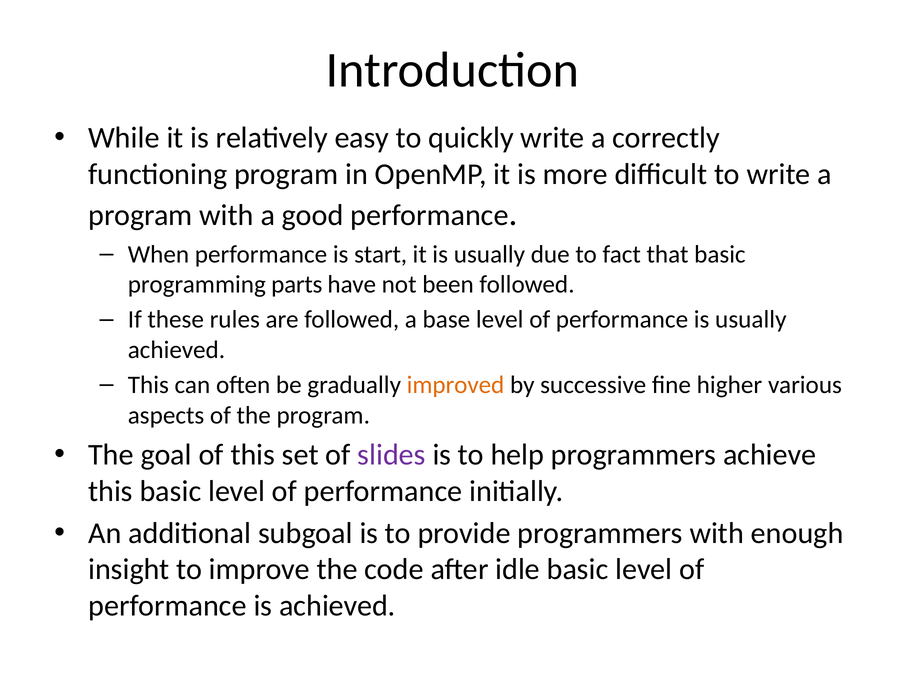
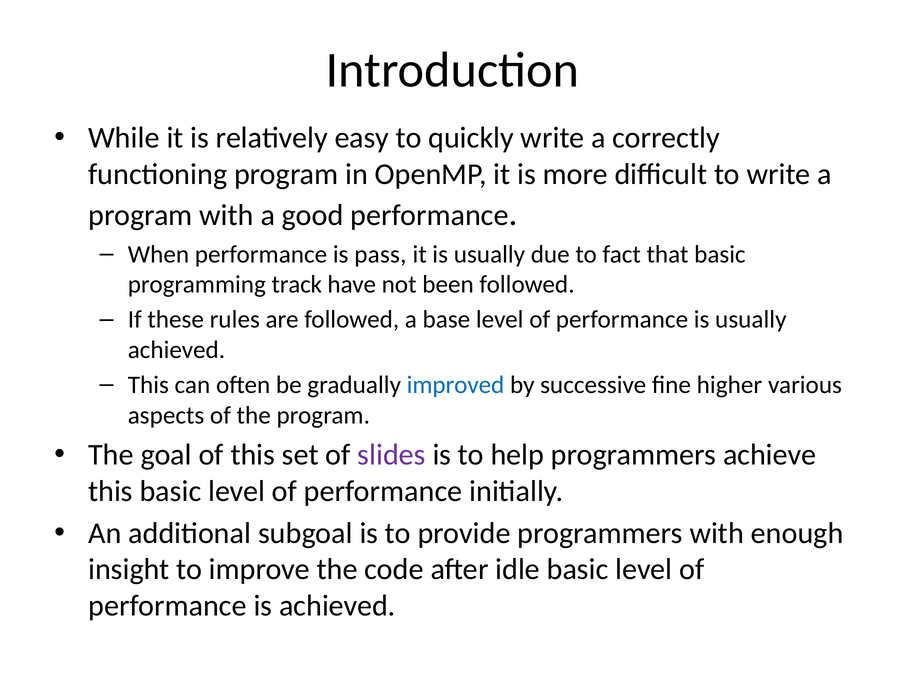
start: start -> pass
parts: parts -> track
improved colour: orange -> blue
